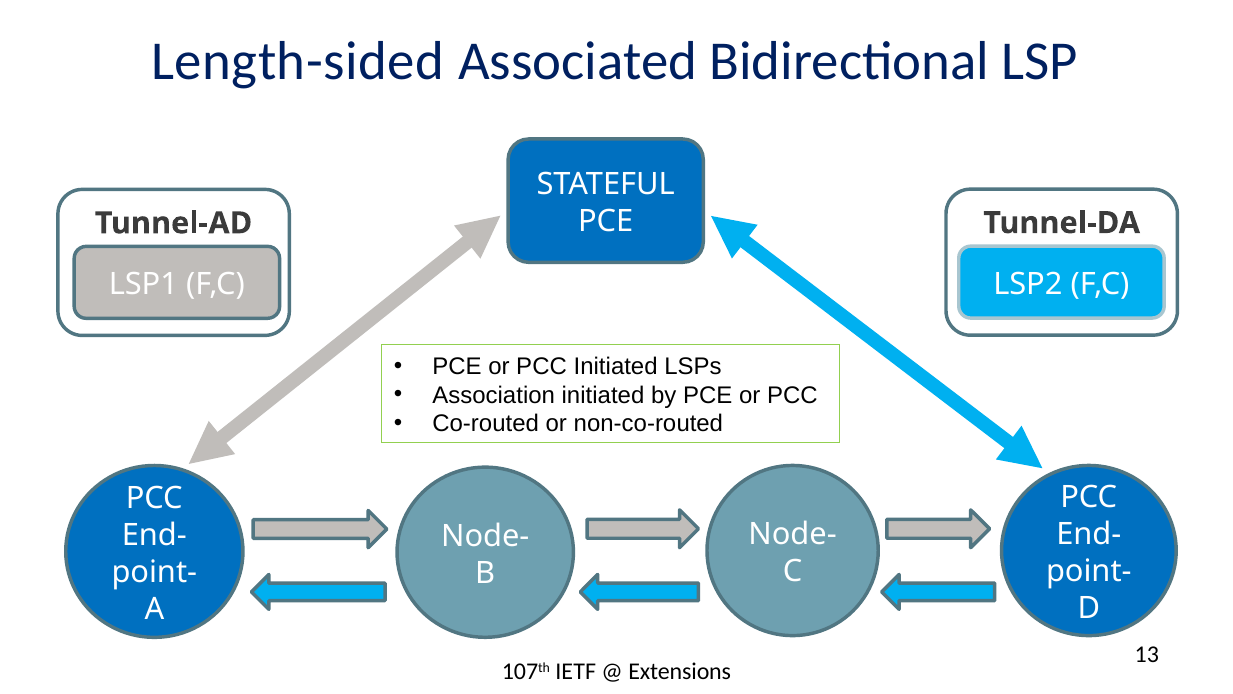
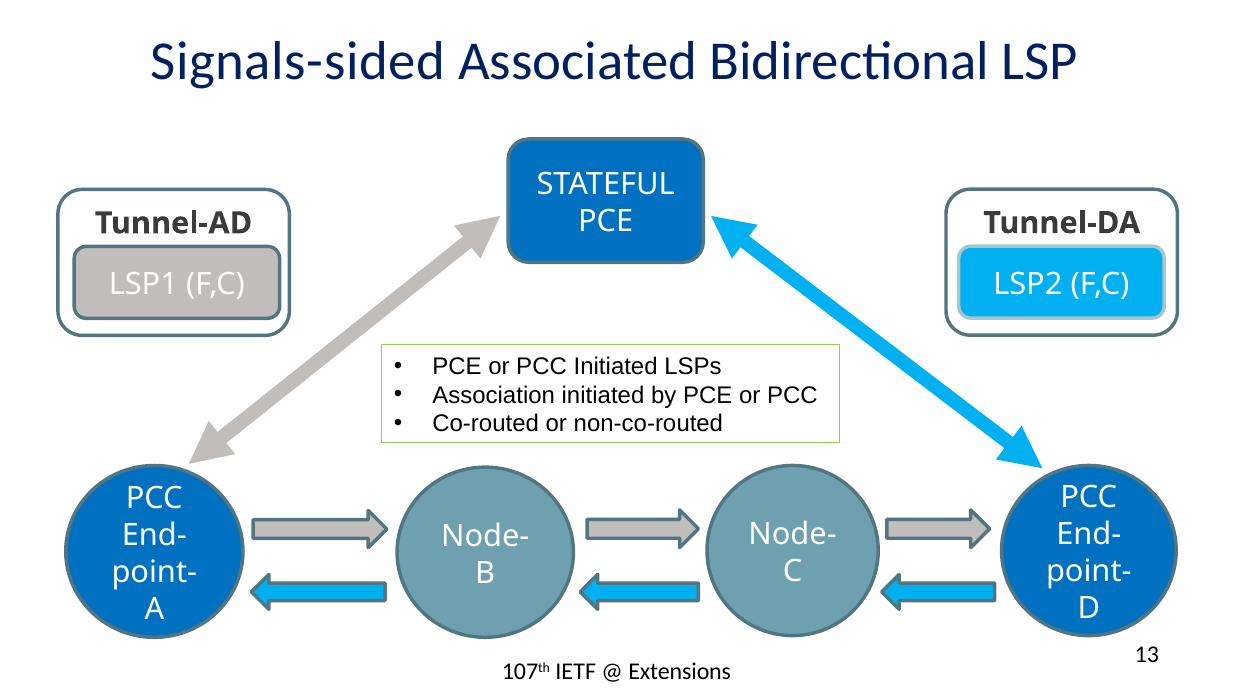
Length-sided: Length-sided -> Signals-sided
